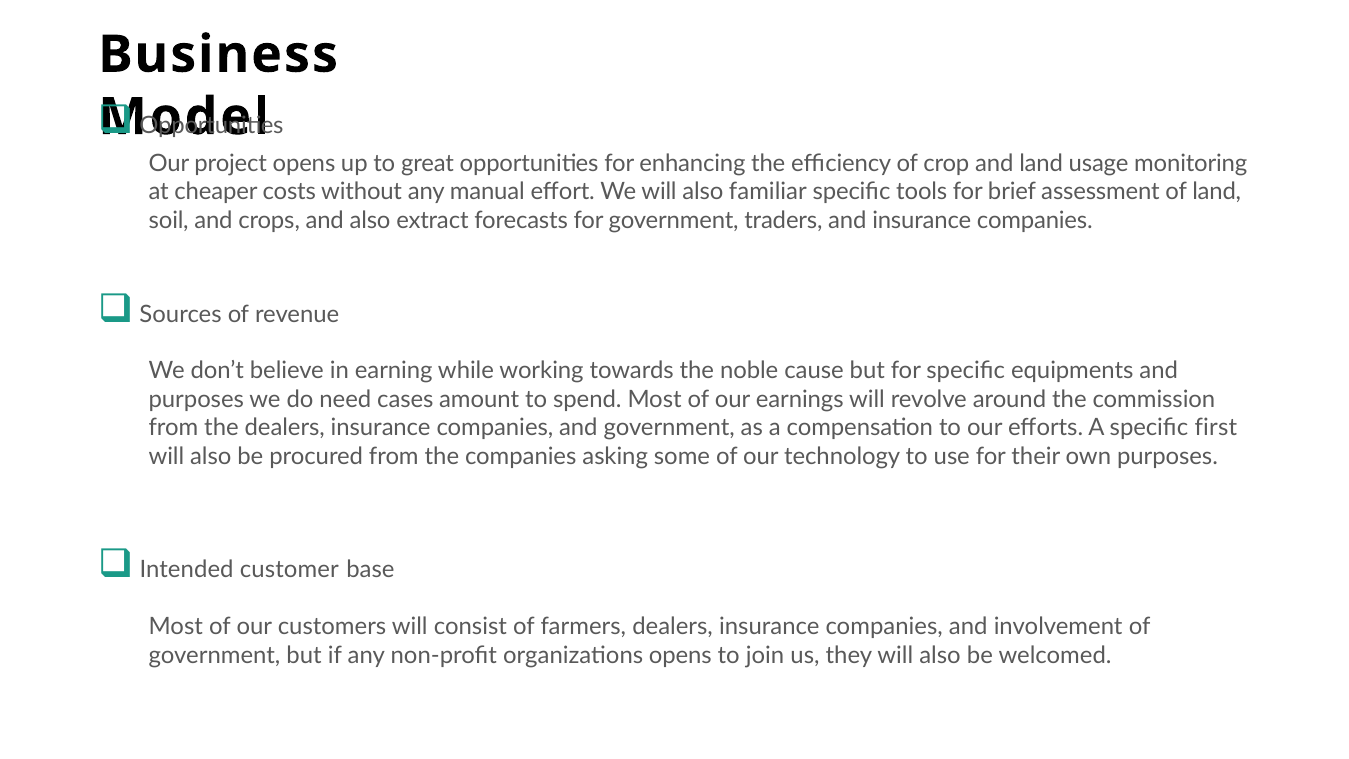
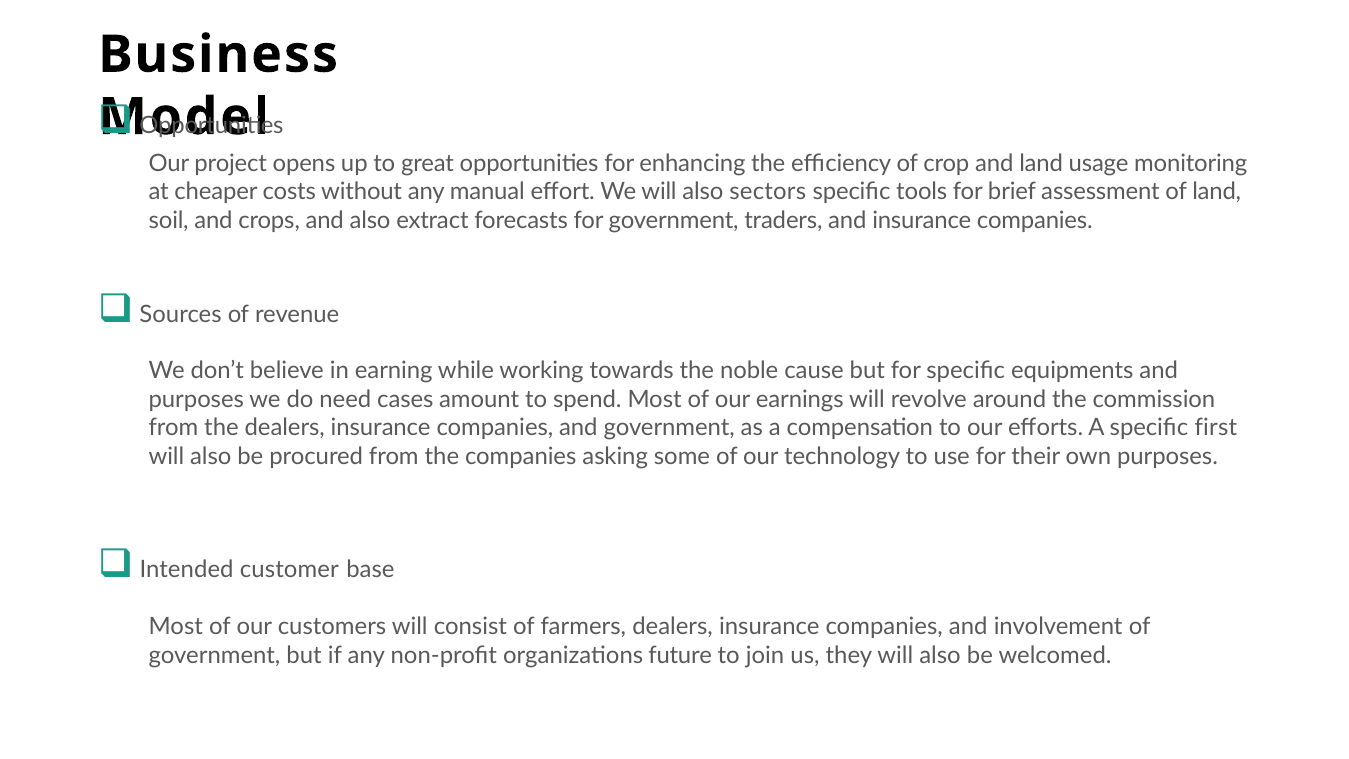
familiar: familiar -> sectors
organizations opens: opens -> future
